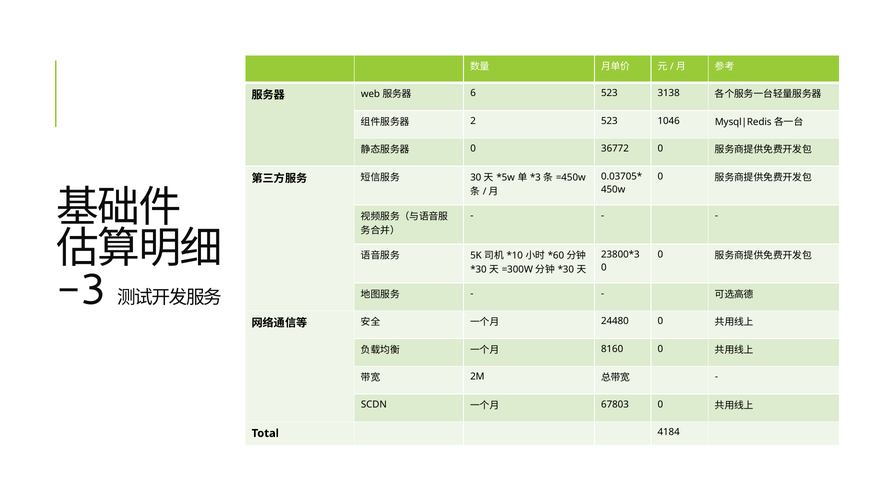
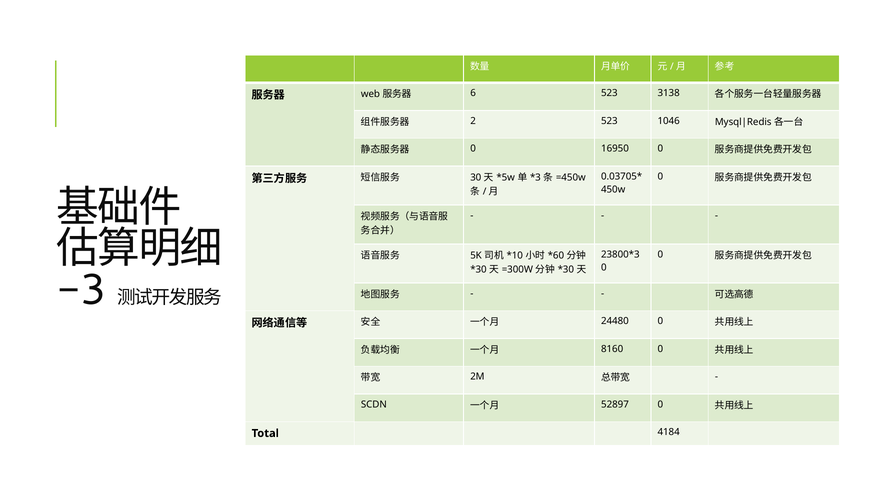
36772: 36772 -> 16950
67803: 67803 -> 52897
